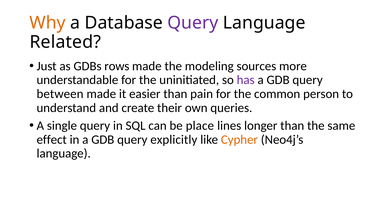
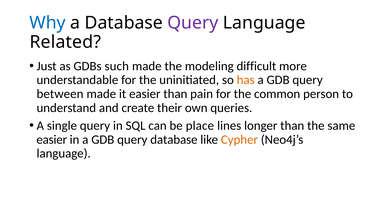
Why colour: orange -> blue
rows: rows -> such
sources: sources -> difficult
has colour: purple -> orange
effect at (52, 139): effect -> easier
query explicitly: explicitly -> database
